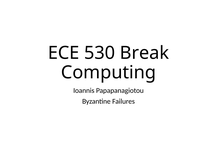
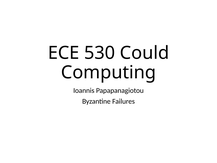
Break: Break -> Could
